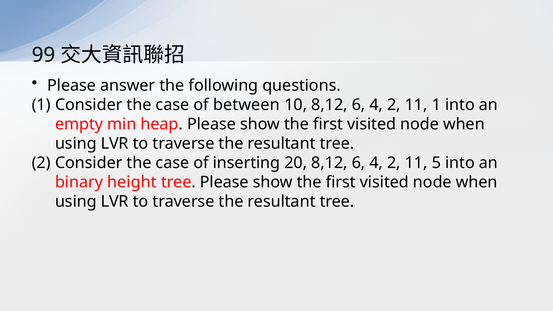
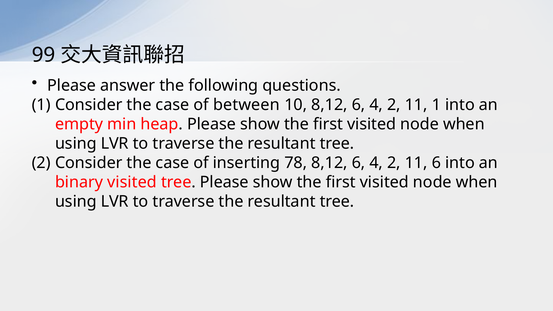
20: 20 -> 78
11 5: 5 -> 6
binary height: height -> visited
